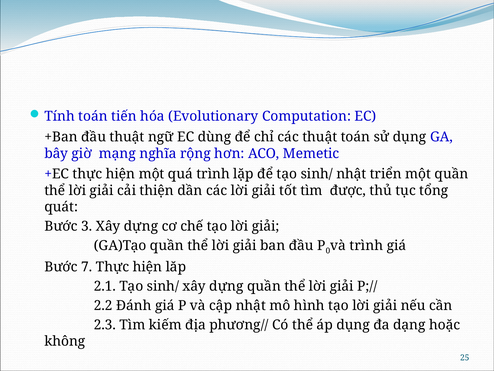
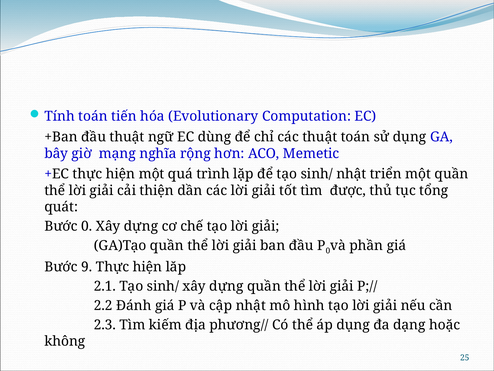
Bước 3: 3 -> 0
và trình: trình -> phần
7: 7 -> 9
